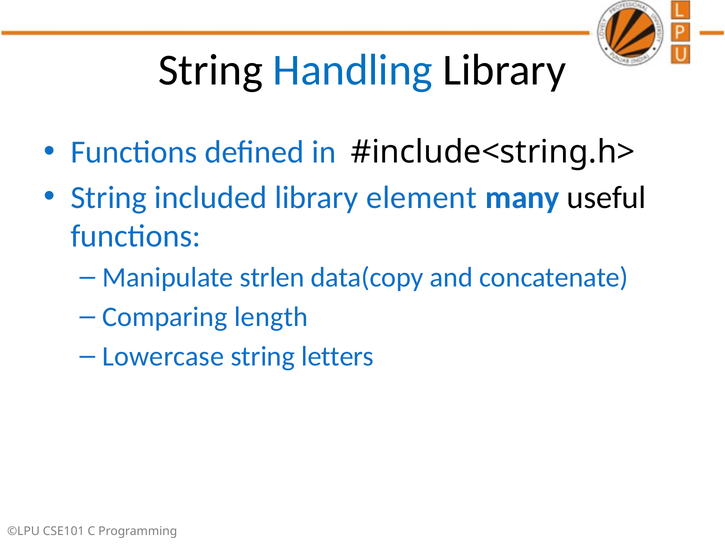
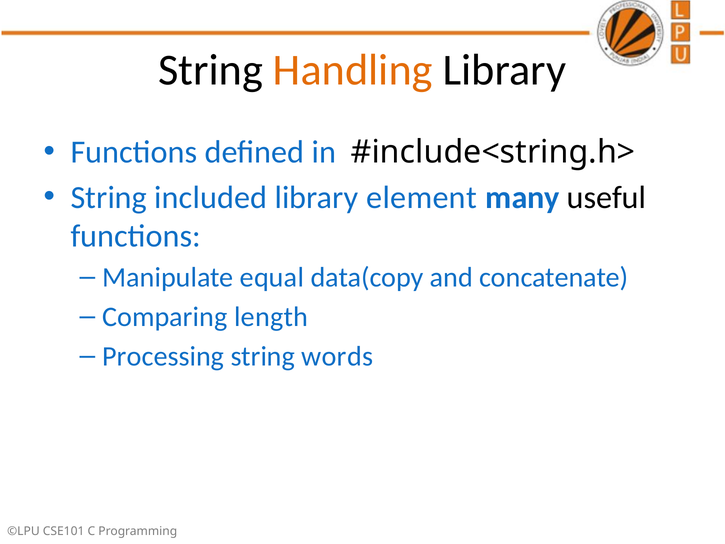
Handling colour: blue -> orange
strlen: strlen -> equal
Lowercase: Lowercase -> Processing
letters: letters -> words
